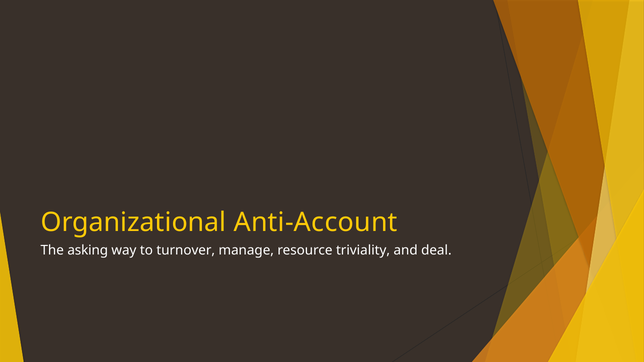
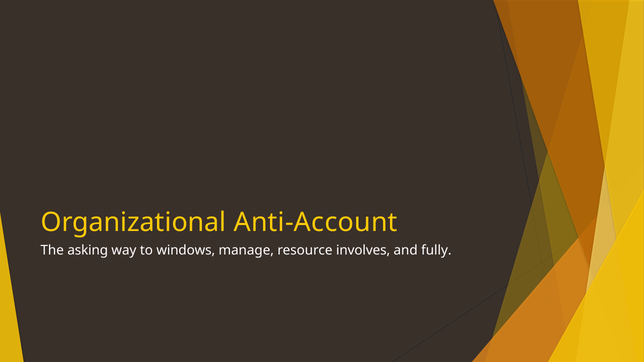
turnover: turnover -> windows
triviality: triviality -> involves
deal: deal -> fully
